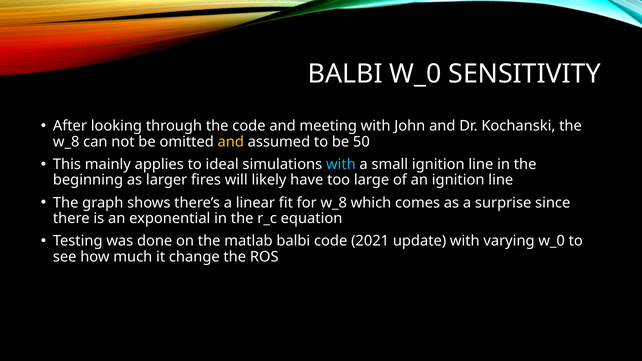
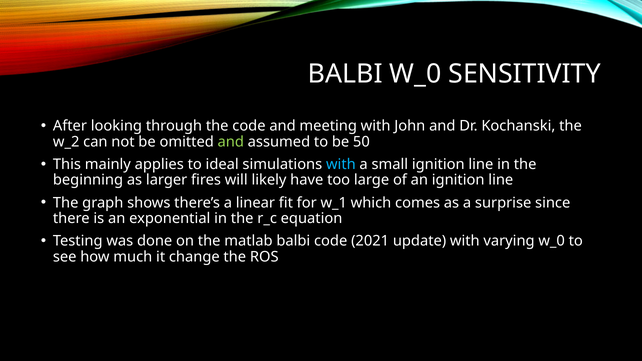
w_8 at (66, 142): w_8 -> w_2
and at (231, 142) colour: yellow -> light green
for w_8: w_8 -> w_1
